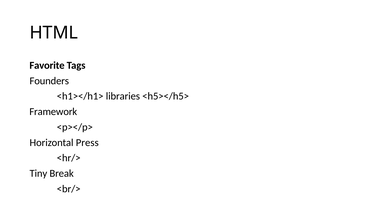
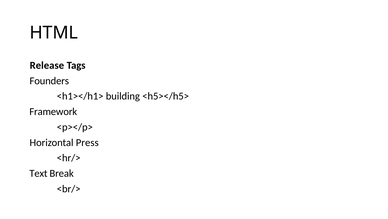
Favorite: Favorite -> Release
libraries: libraries -> building
Tiny: Tiny -> Text
